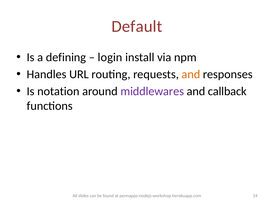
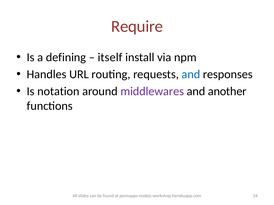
Default: Default -> Require
login: login -> itself
and at (191, 75) colour: orange -> blue
callback: callback -> another
